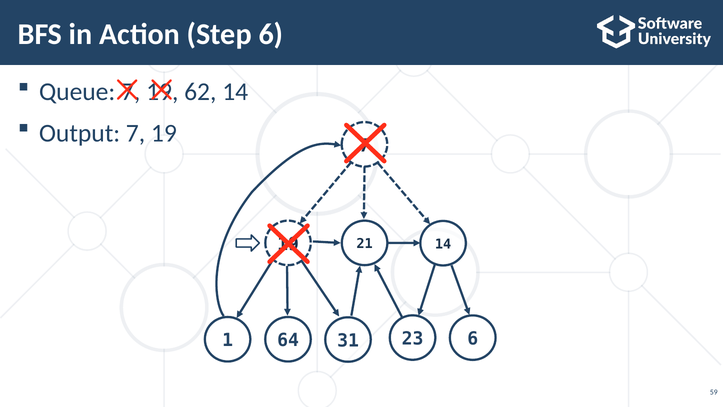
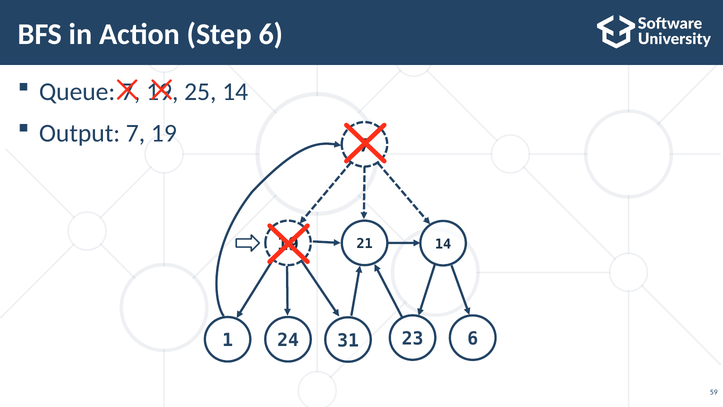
62: 62 -> 25
64: 64 -> 24
